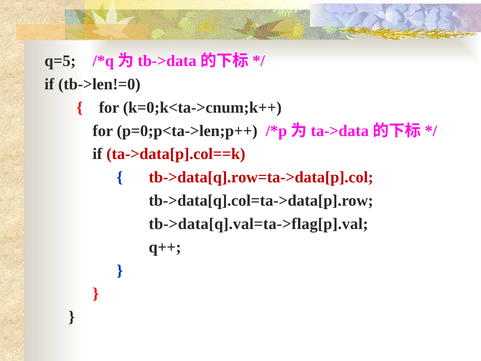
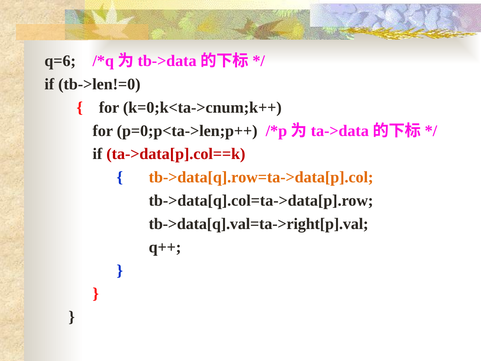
q=5: q=5 -> q=6
tb->data[q].row=ta->data[p].col colour: red -> orange
tb->data[q].val=ta->flag[p].val: tb->data[q].val=ta->flag[p].val -> tb->data[q].val=ta->right[p].val
